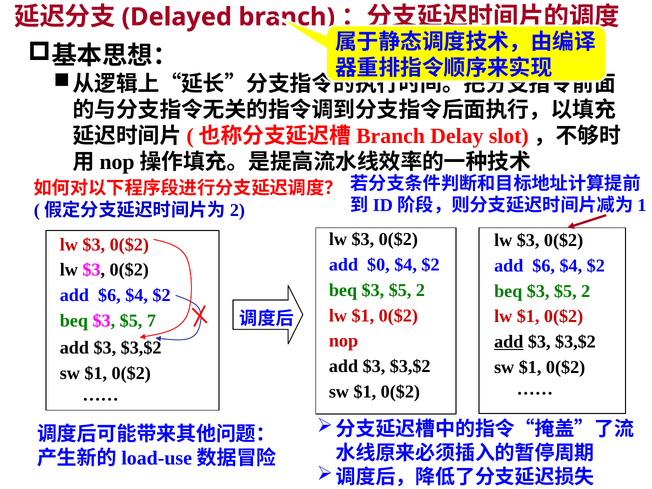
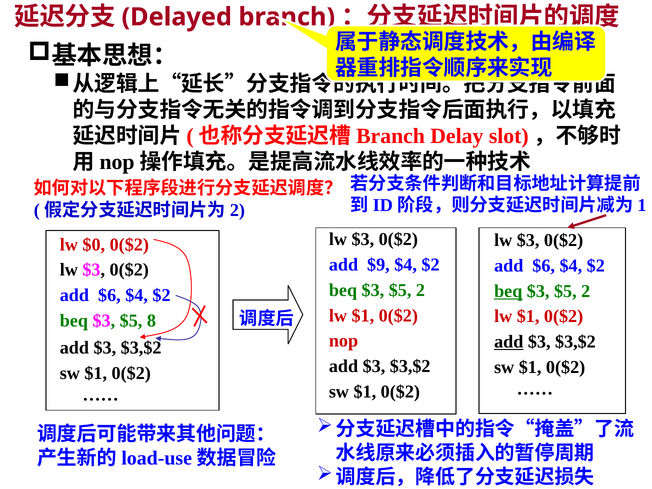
$3 at (94, 245): $3 -> $0
$0: $0 -> $9
beq at (508, 291) underline: none -> present
7: 7 -> 8
